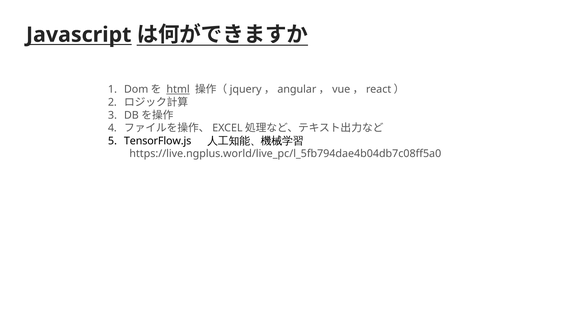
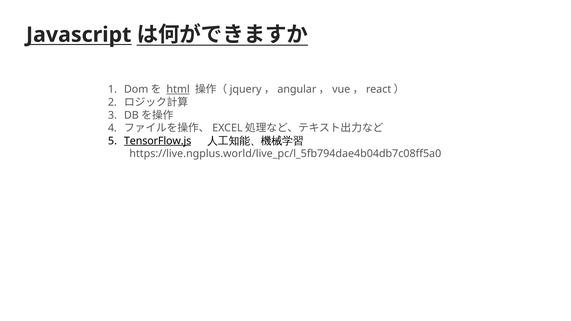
TensorFlow.js underline: none -> present
